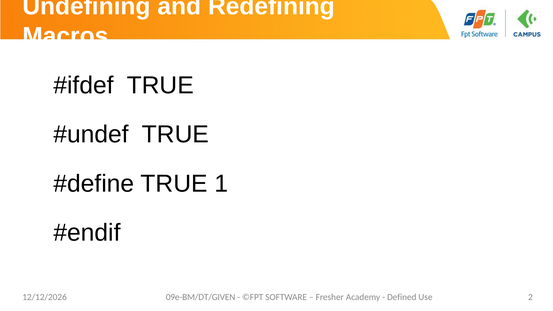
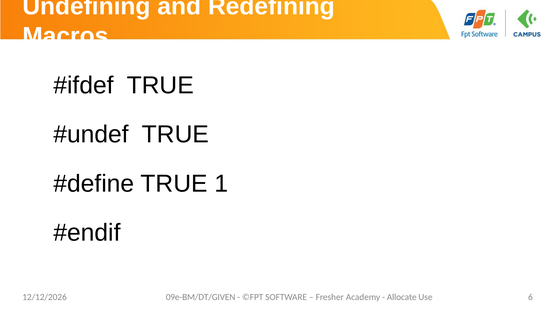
Defined: Defined -> Allocate
2: 2 -> 6
